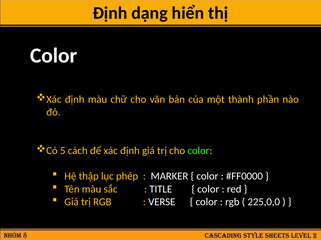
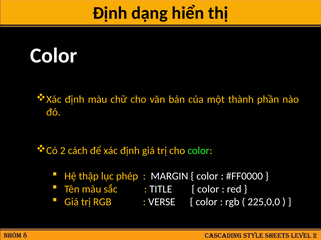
5: 5 -> 2
MARKER: MARKER -> MARGIN
